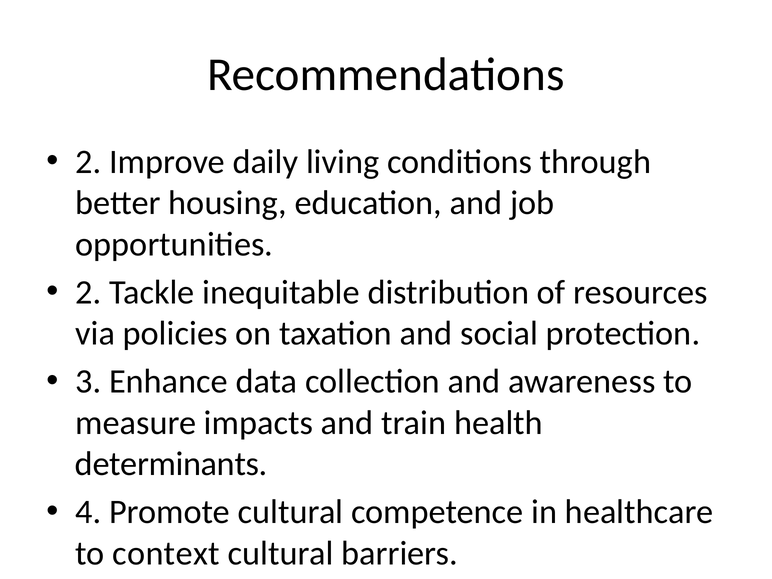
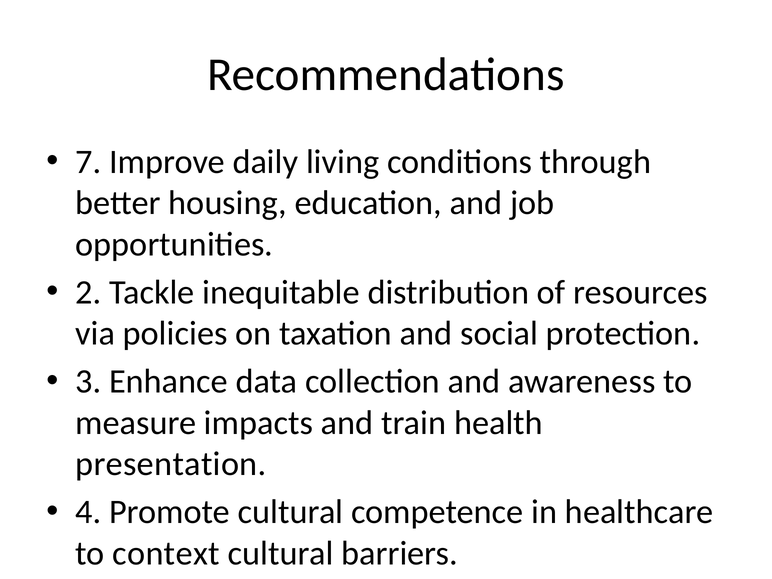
2 at (88, 162): 2 -> 7
determinants: determinants -> presentation
